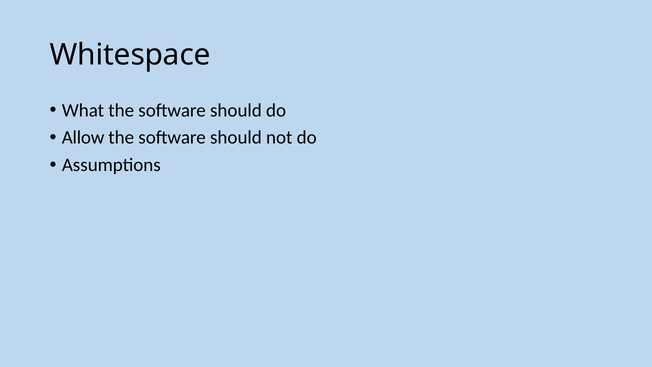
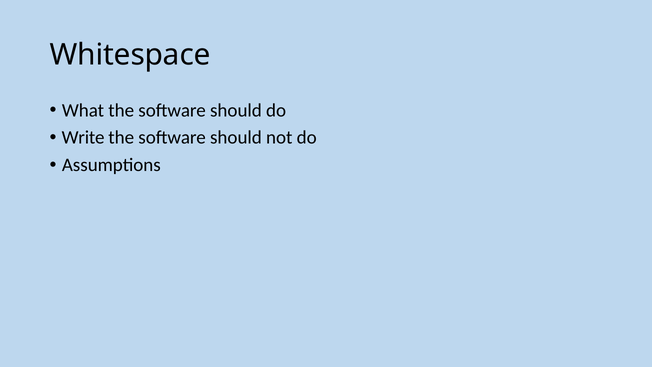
Allow: Allow -> Write
